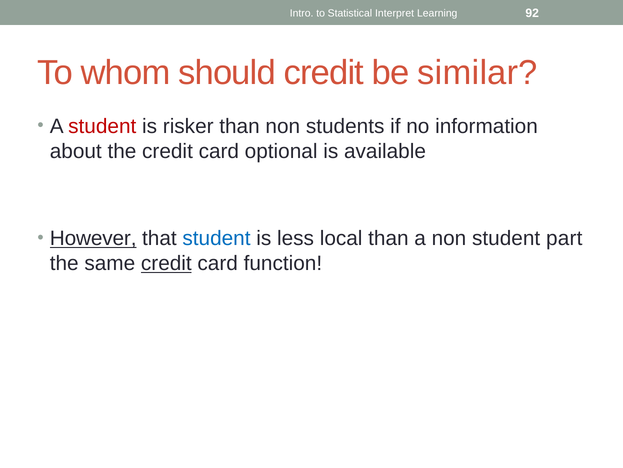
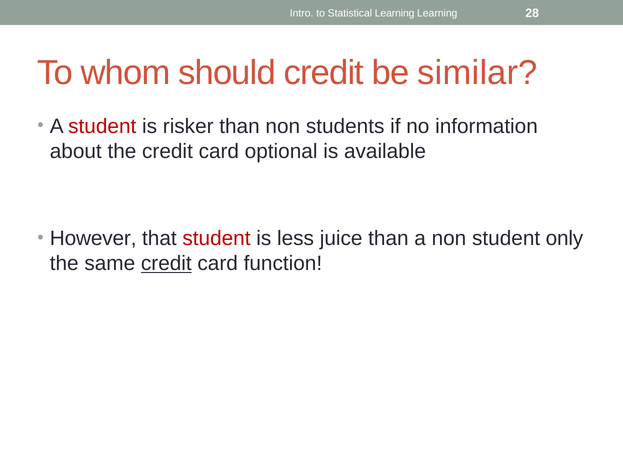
Statistical Interpret: Interpret -> Learning
92: 92 -> 28
However underline: present -> none
student at (216, 238) colour: blue -> red
local: local -> juice
part: part -> only
